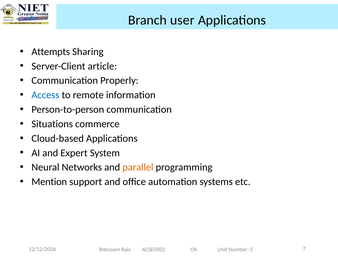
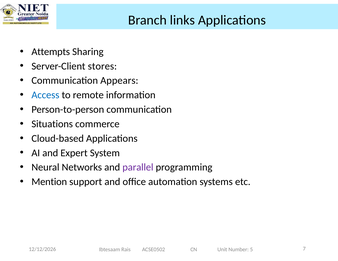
user: user -> links
article: article -> stores
Properly: Properly -> Appears
parallel colour: orange -> purple
